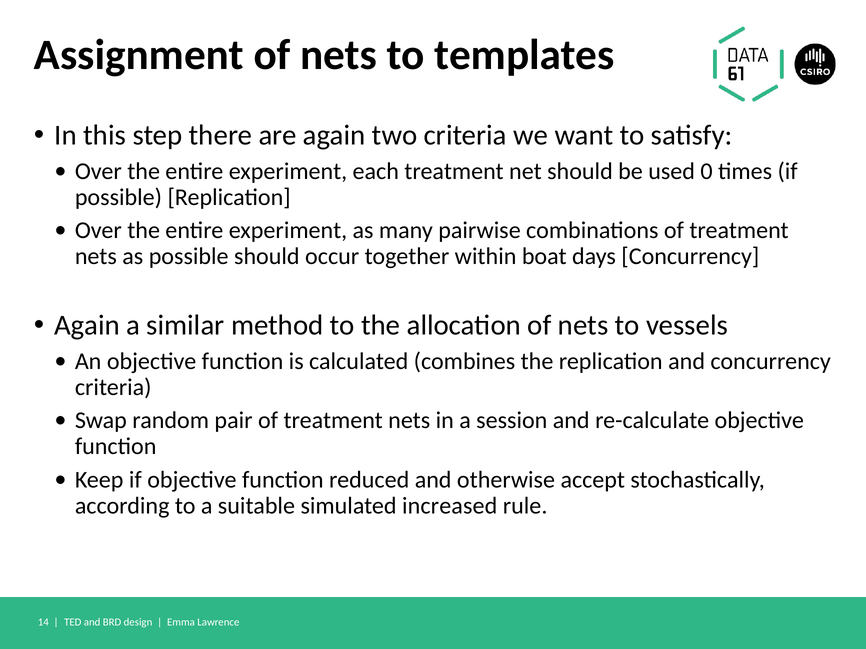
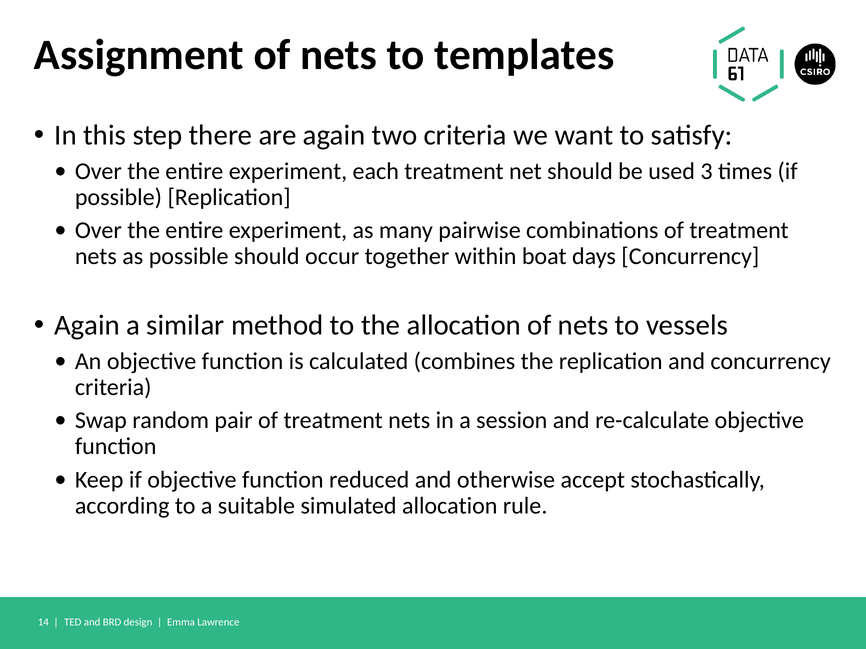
0: 0 -> 3
simulated increased: increased -> allocation
